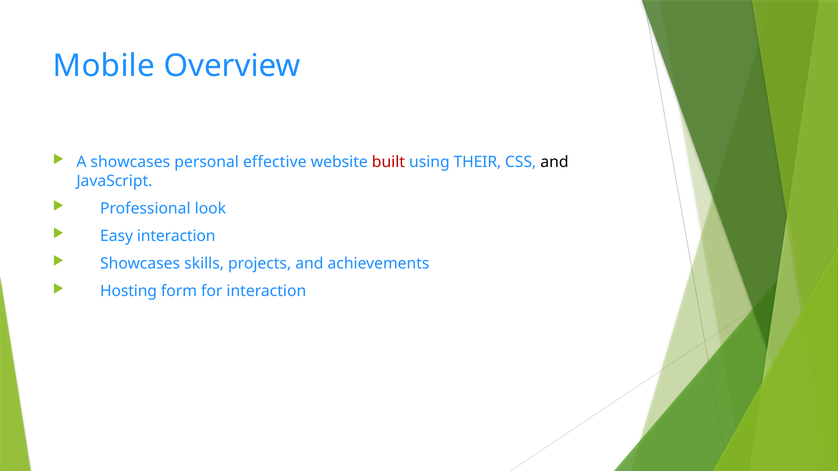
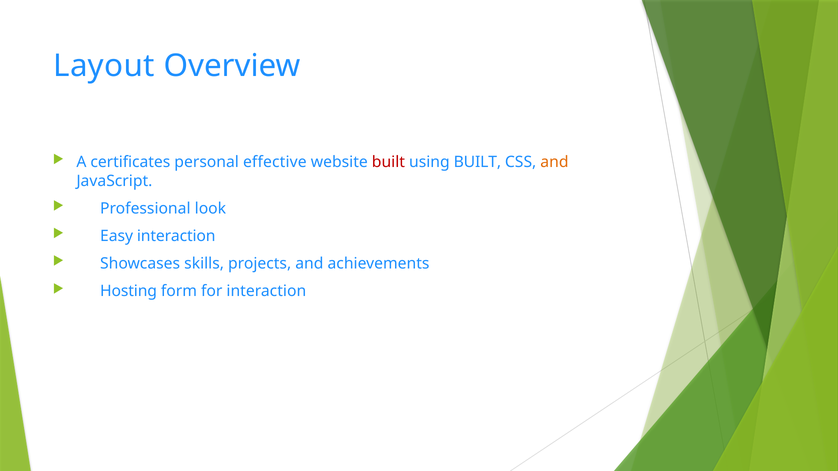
Mobile: Mobile -> Layout
A showcases: showcases -> certificates
using THEIR: THEIR -> BUILT
and at (554, 162) colour: black -> orange
